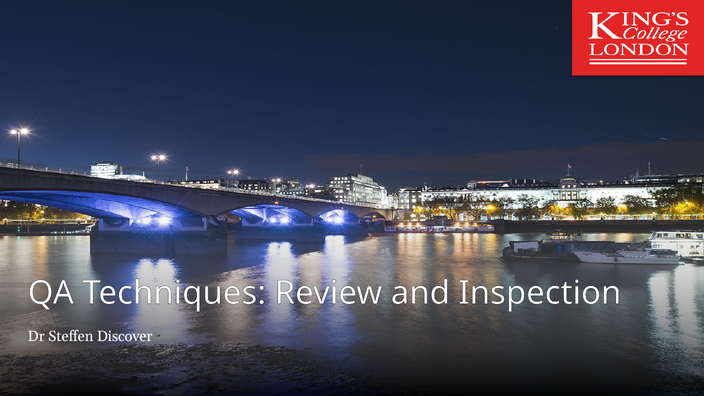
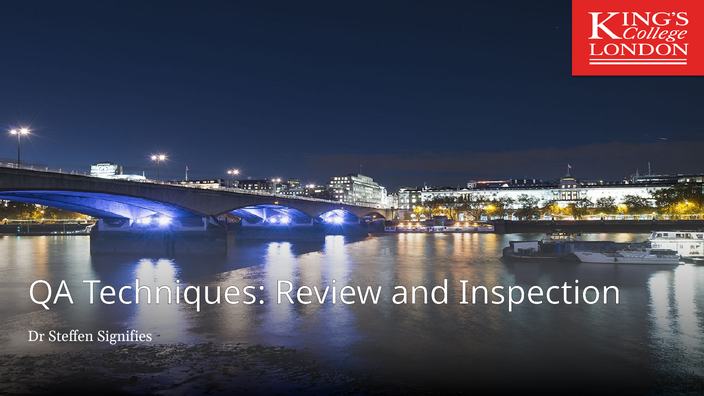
Discover: Discover -> Signifies
